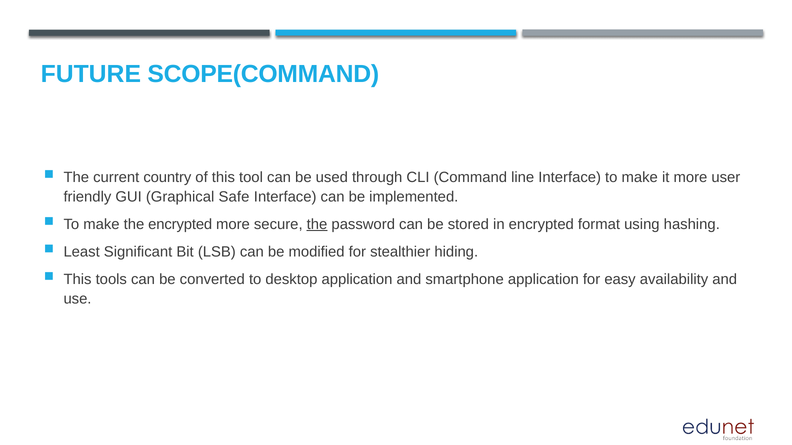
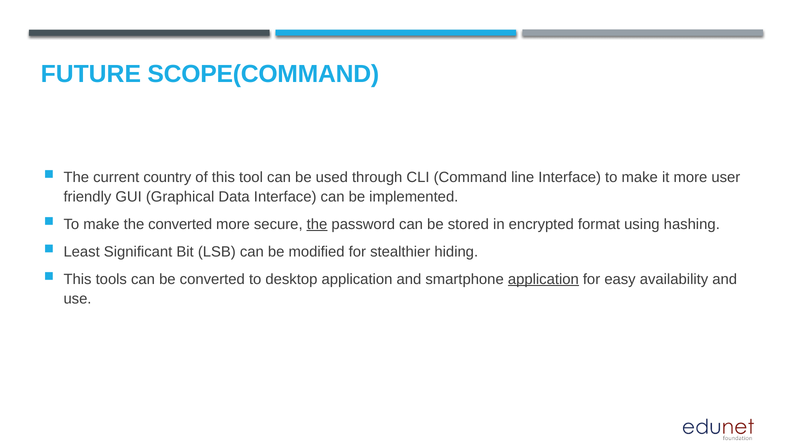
Safe: Safe -> Data
the encrypted: encrypted -> converted
application at (543, 280) underline: none -> present
